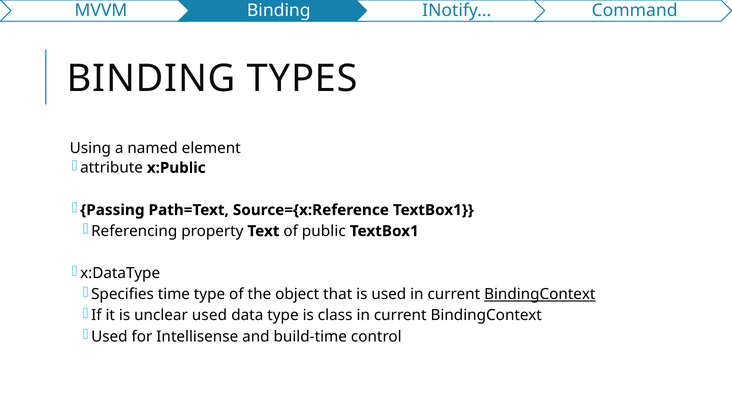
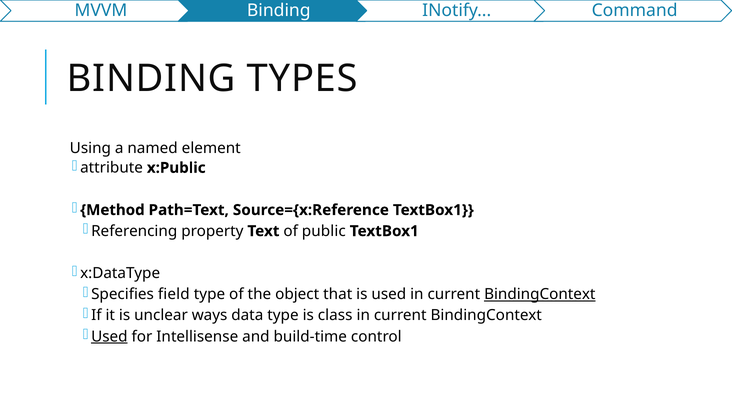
Passing: Passing -> Method
time: time -> field
unclear used: used -> ways
Used at (109, 336) underline: none -> present
